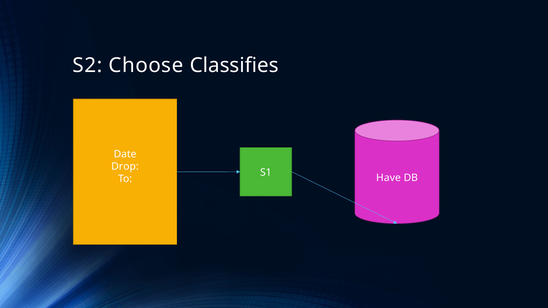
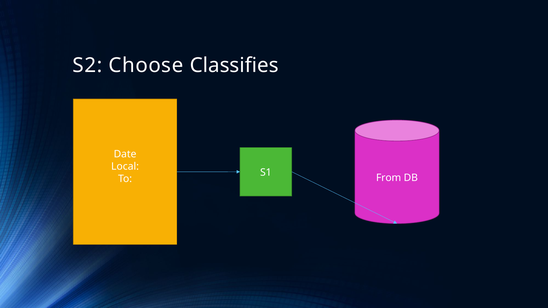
Drop: Drop -> Local
Have: Have -> From
